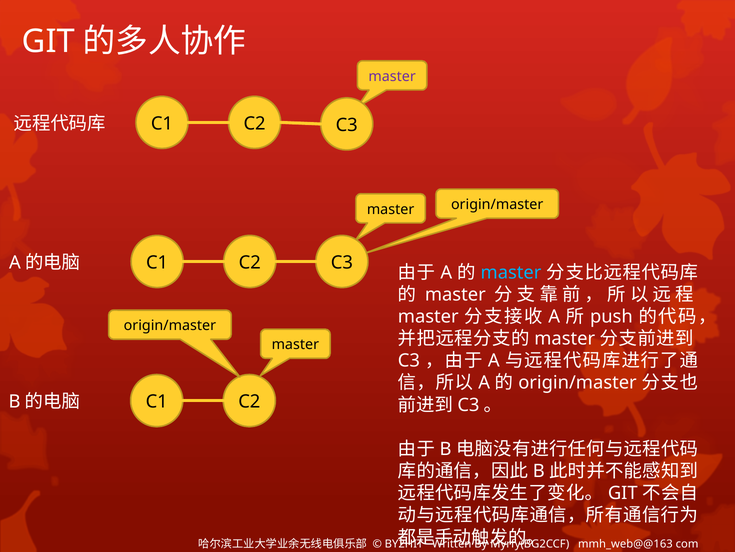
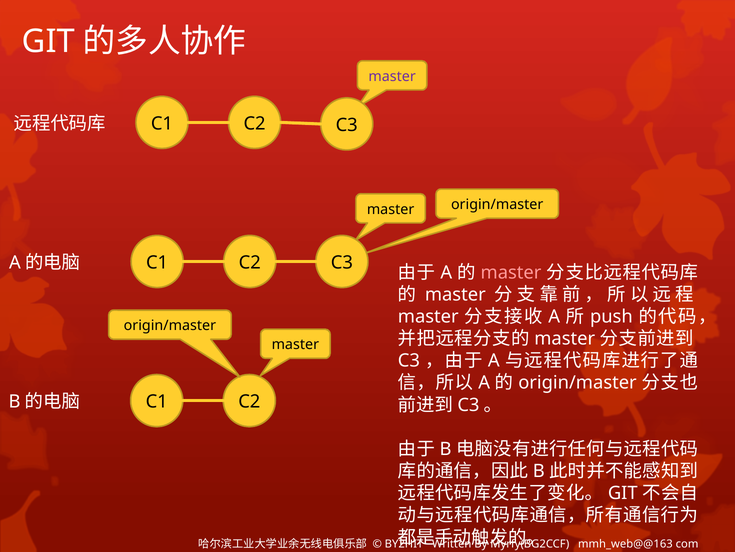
master at (511, 272) colour: light blue -> pink
